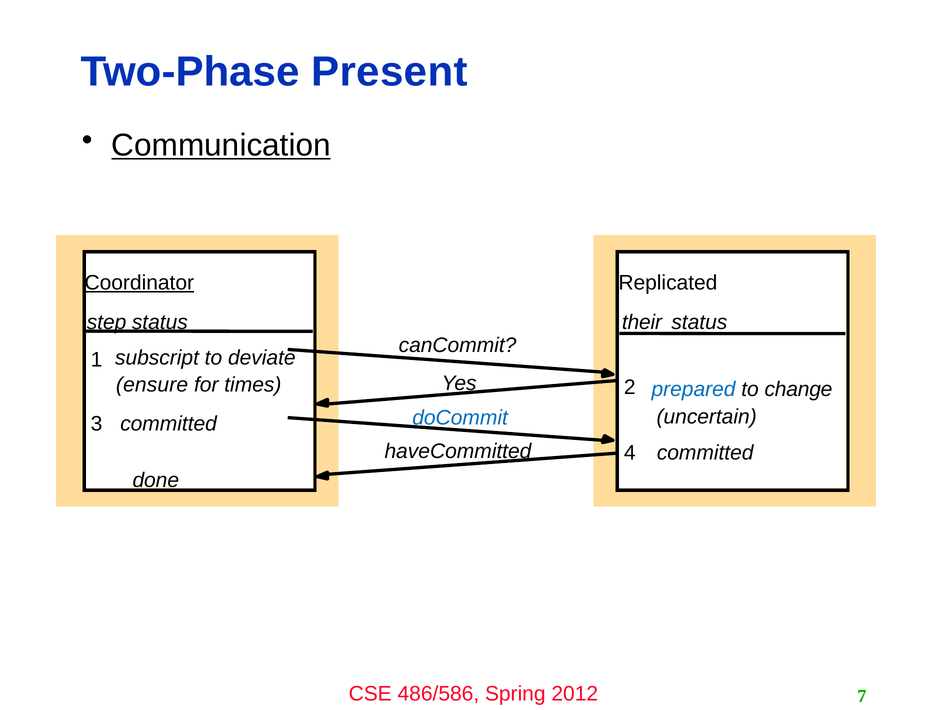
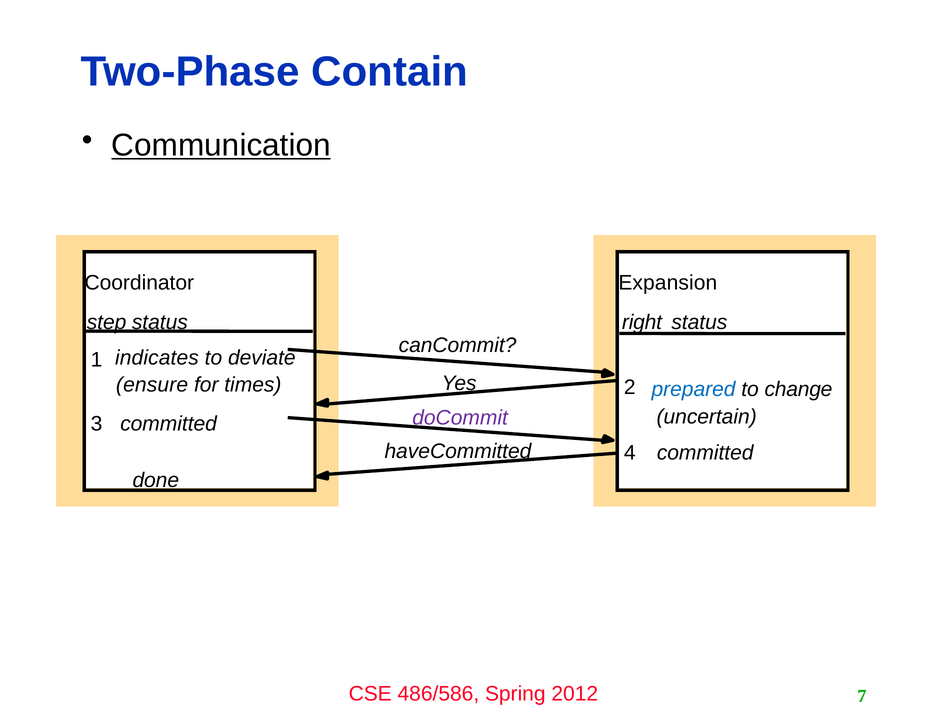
Present: Present -> Contain
Coordinator underline: present -> none
Replicated: Replicated -> Expansion
their: their -> right
subscript: subscript -> indicates
doCommit colour: blue -> purple
